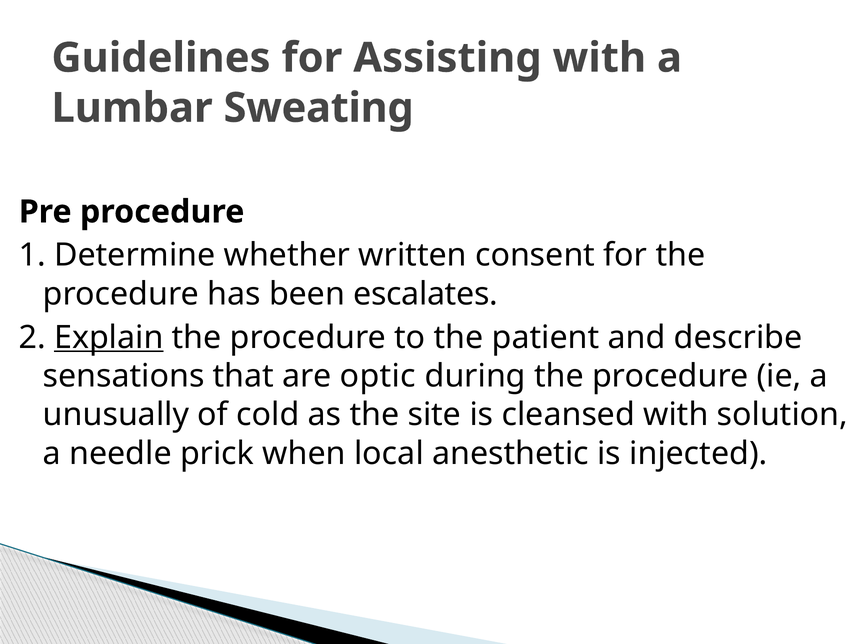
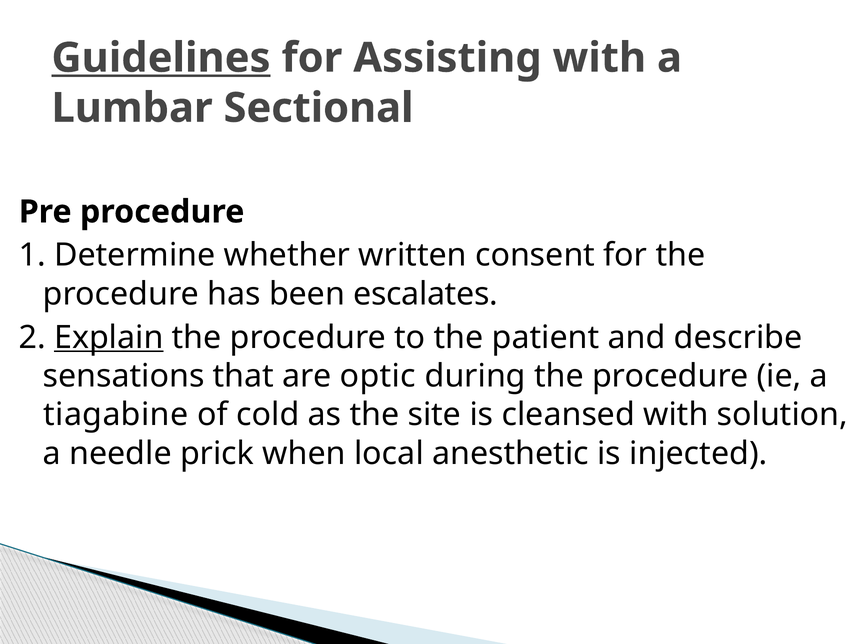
Guidelines underline: none -> present
Sweating: Sweating -> Sectional
unusually: unusually -> tiagabine
